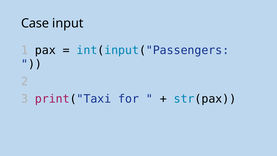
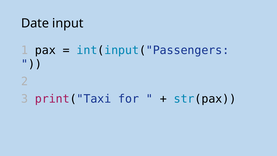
Case: Case -> Date
